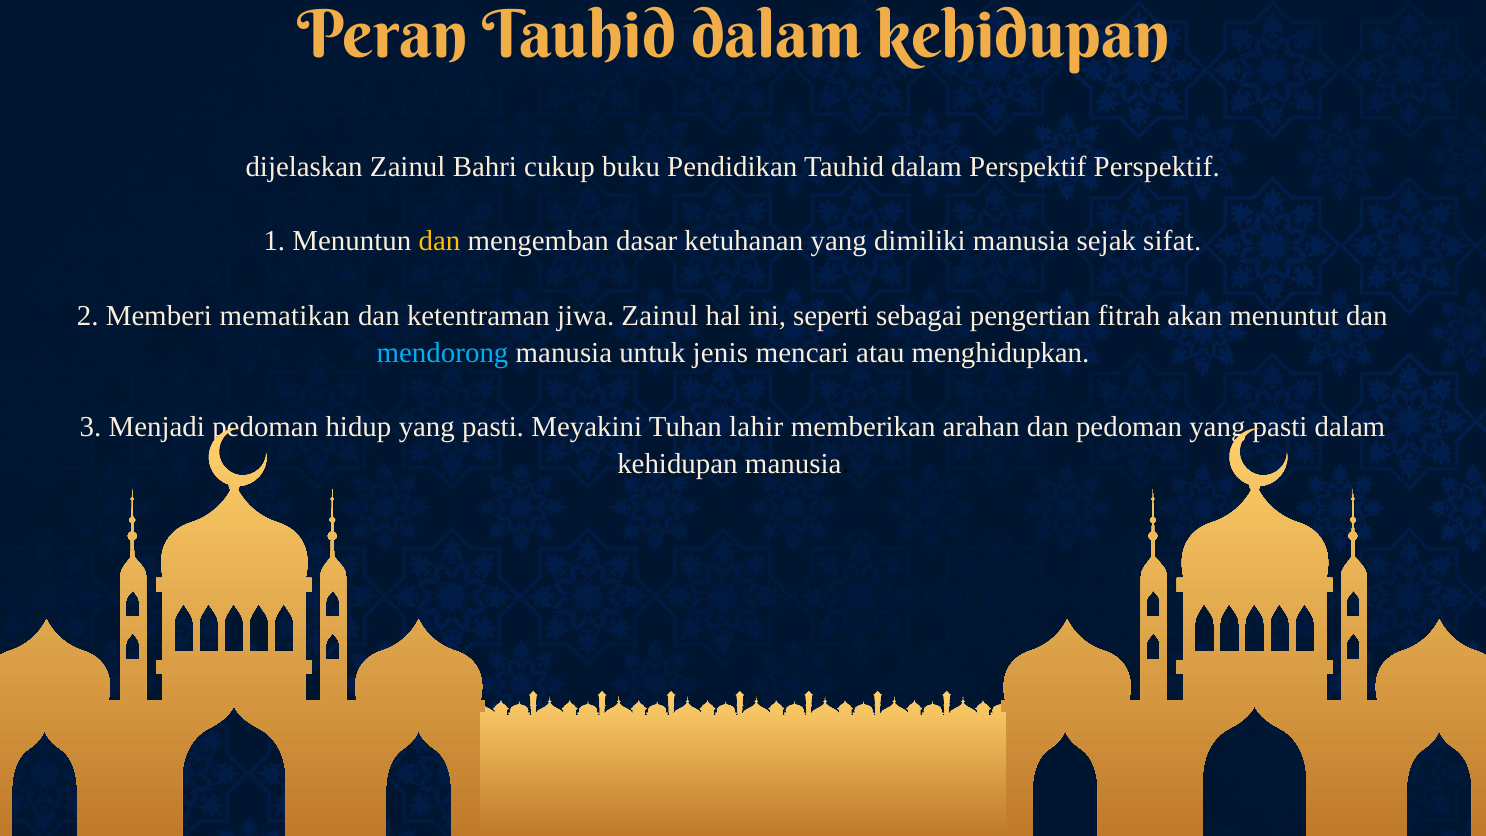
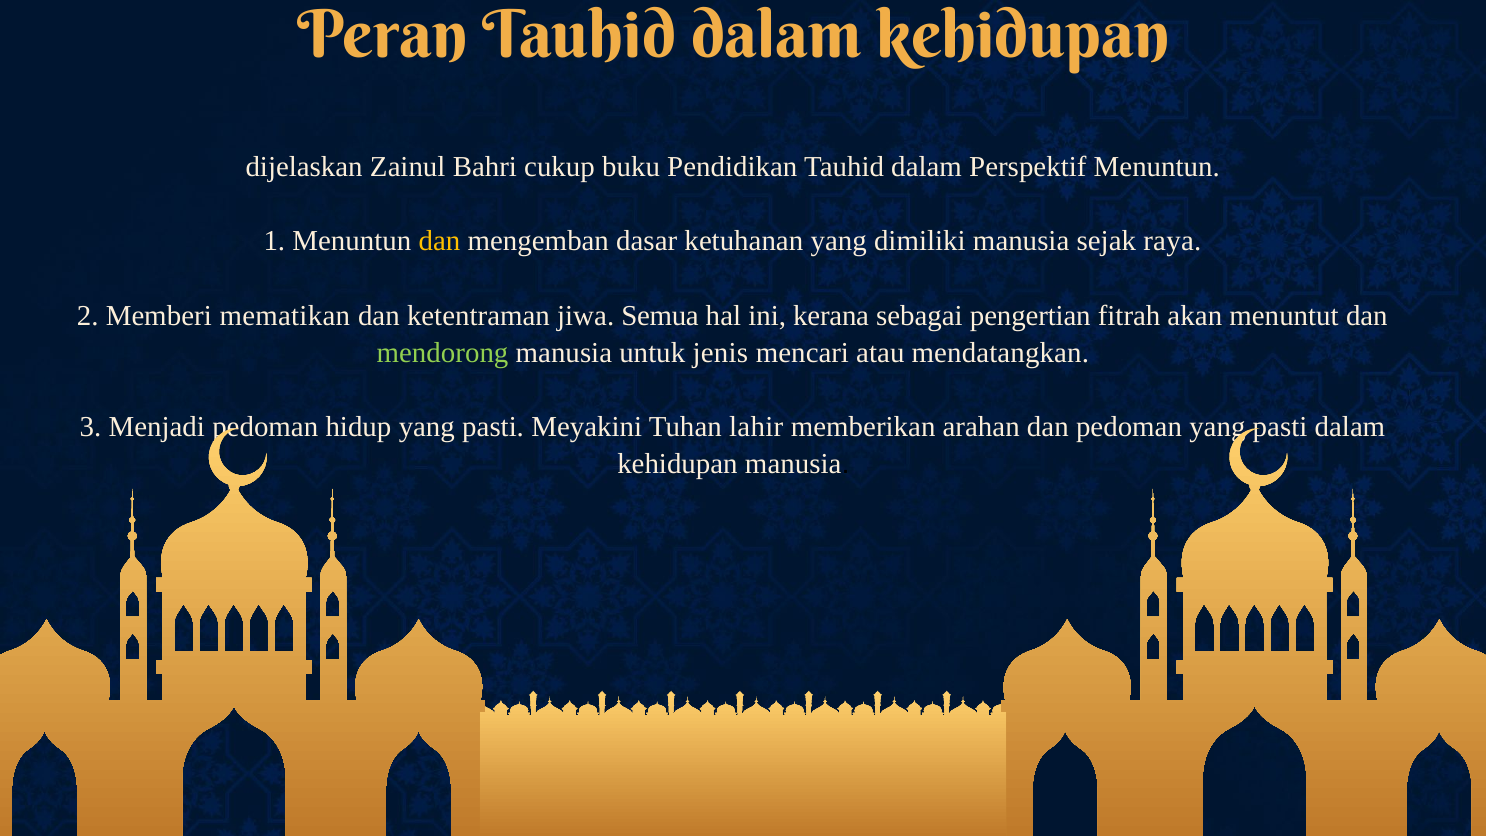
Perspektif Perspektif: Perspektif -> Menuntun
sifat: sifat -> raya
jiwa Zainul: Zainul -> Semua
seperti: seperti -> kerana
mendorong colour: light blue -> light green
menghidupkan: menghidupkan -> mendatangkan
